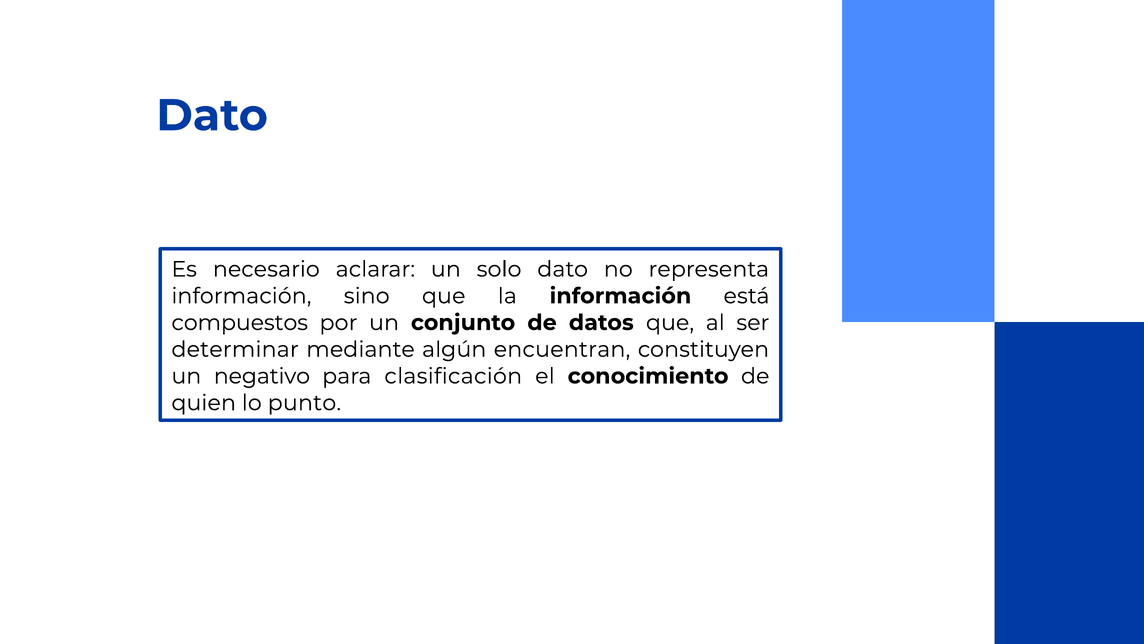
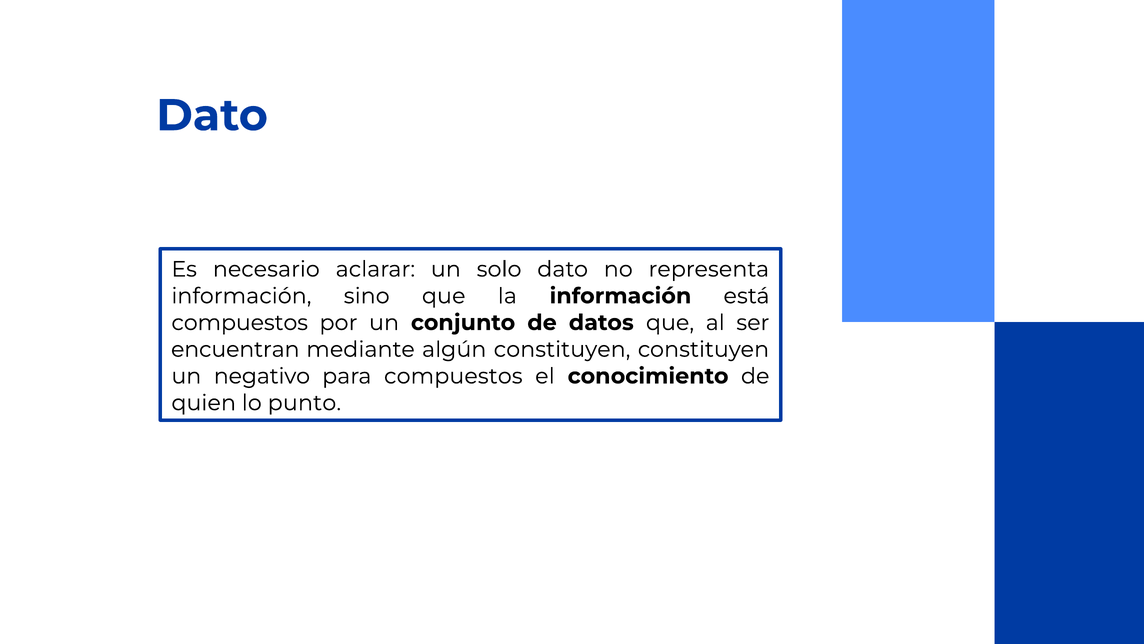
determinar: determinar -> encuentran
algún encuentran: encuentran -> constituyen
para clasificación: clasificación -> compuestos
